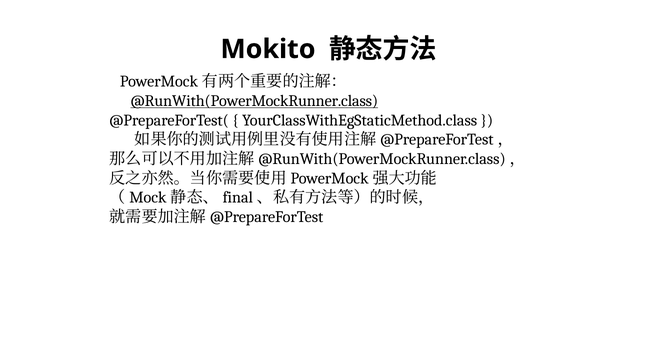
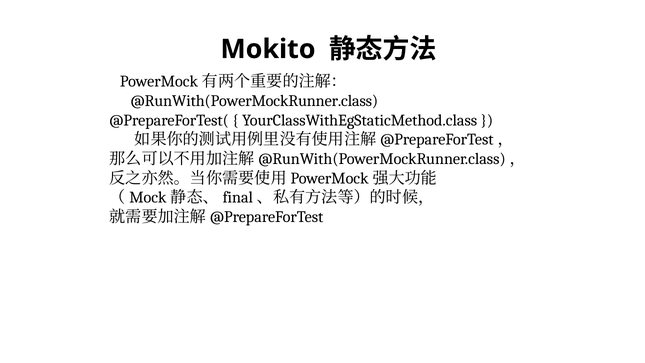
@RunWith(PowerMockRunner.class underline: present -> none
